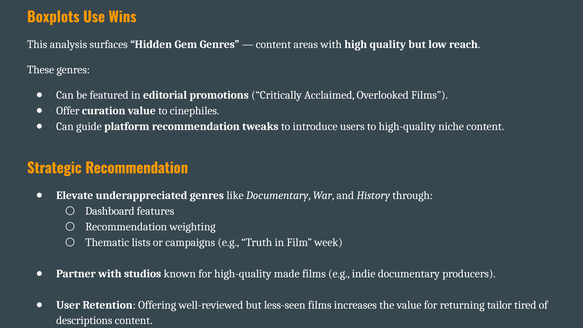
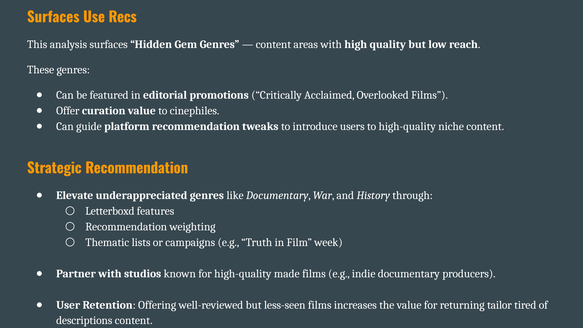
Boxplots at (53, 17): Boxplots -> Surfaces
Wins: Wins -> Recs
Dashboard: Dashboard -> Letterboxd
